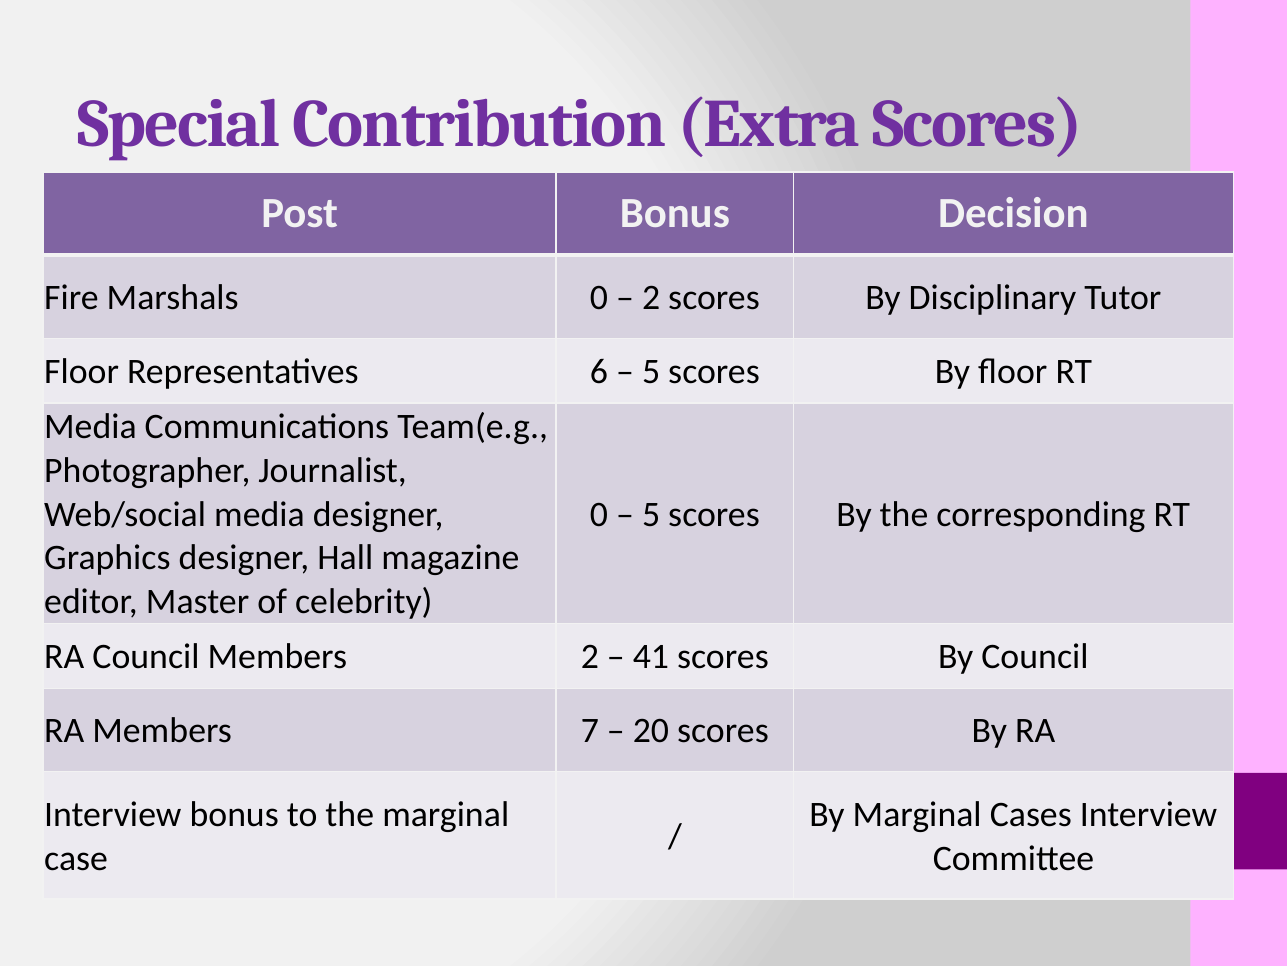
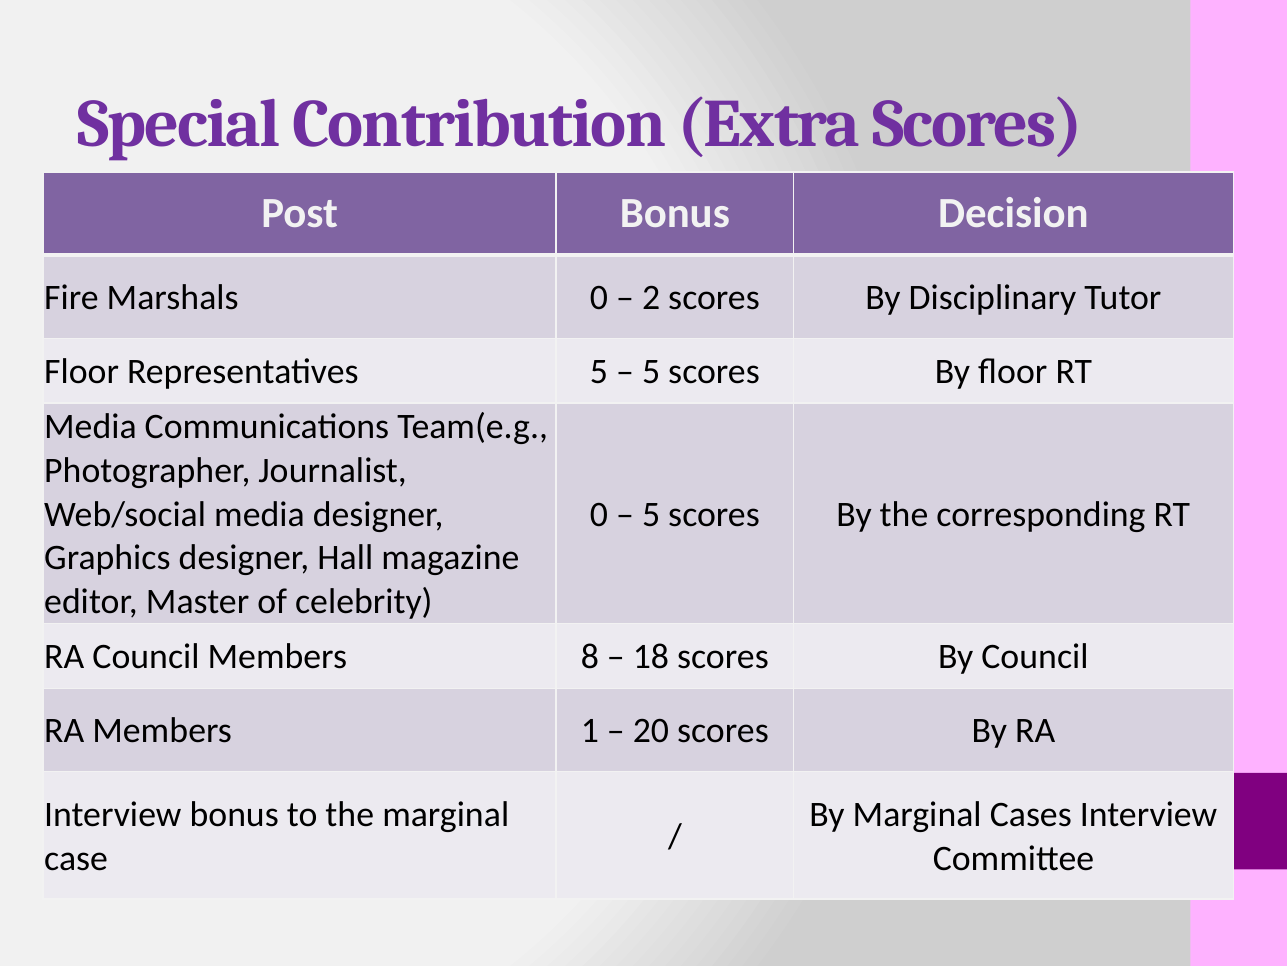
Representatives 6: 6 -> 5
Members 2: 2 -> 8
41: 41 -> 18
7: 7 -> 1
